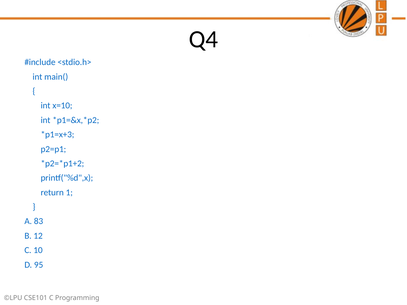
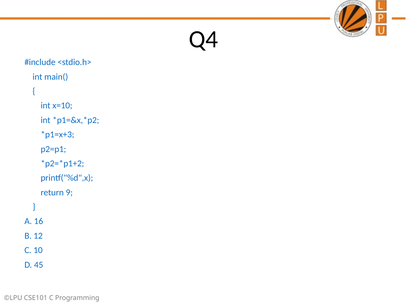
1: 1 -> 9
83: 83 -> 16
95: 95 -> 45
